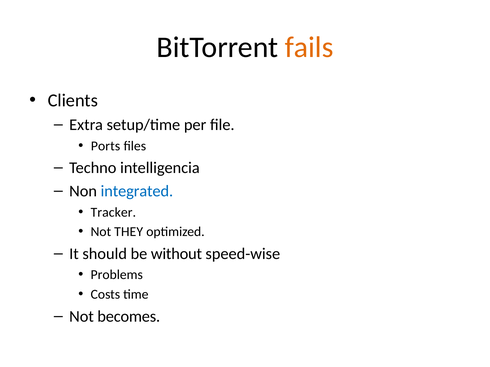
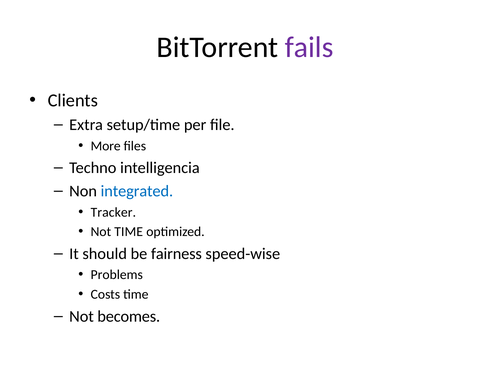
fails colour: orange -> purple
Ports: Ports -> More
Not THEY: THEY -> TIME
without: without -> fairness
